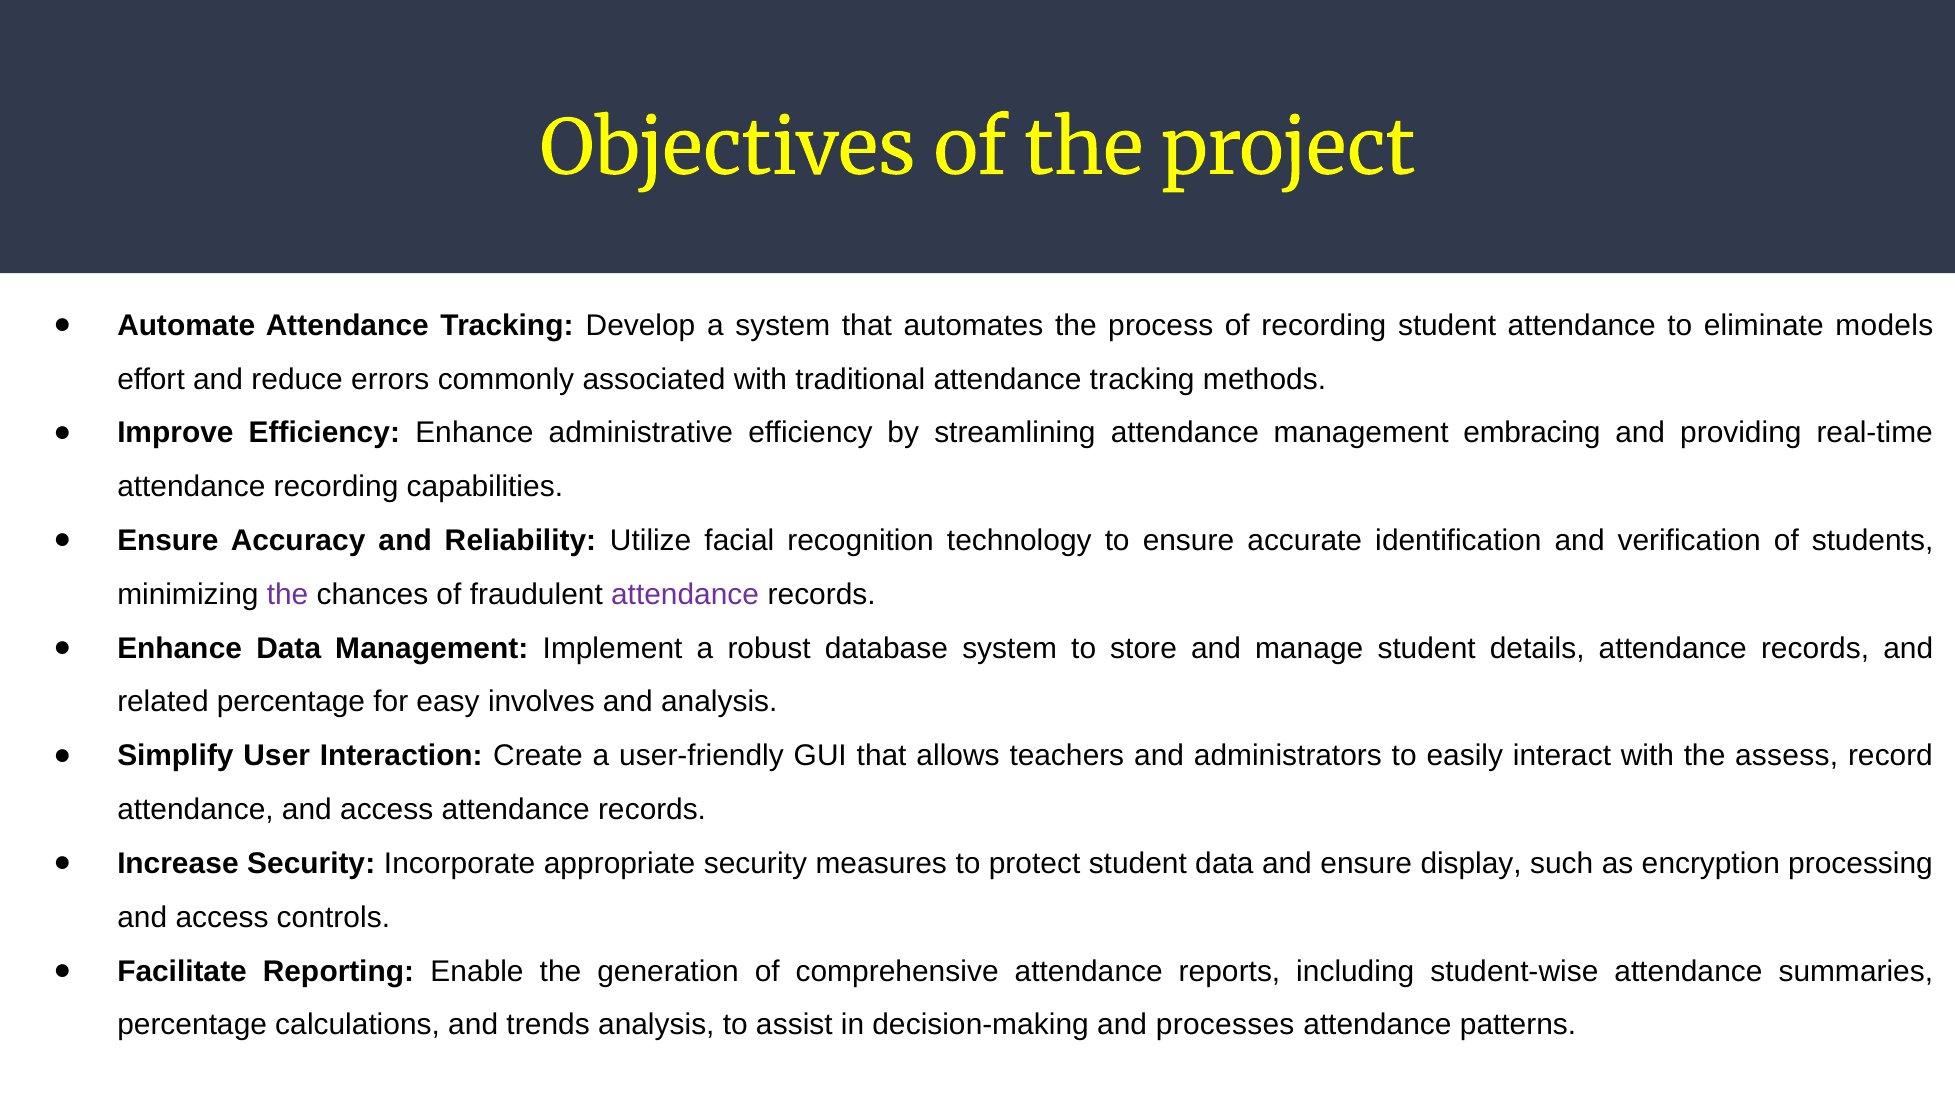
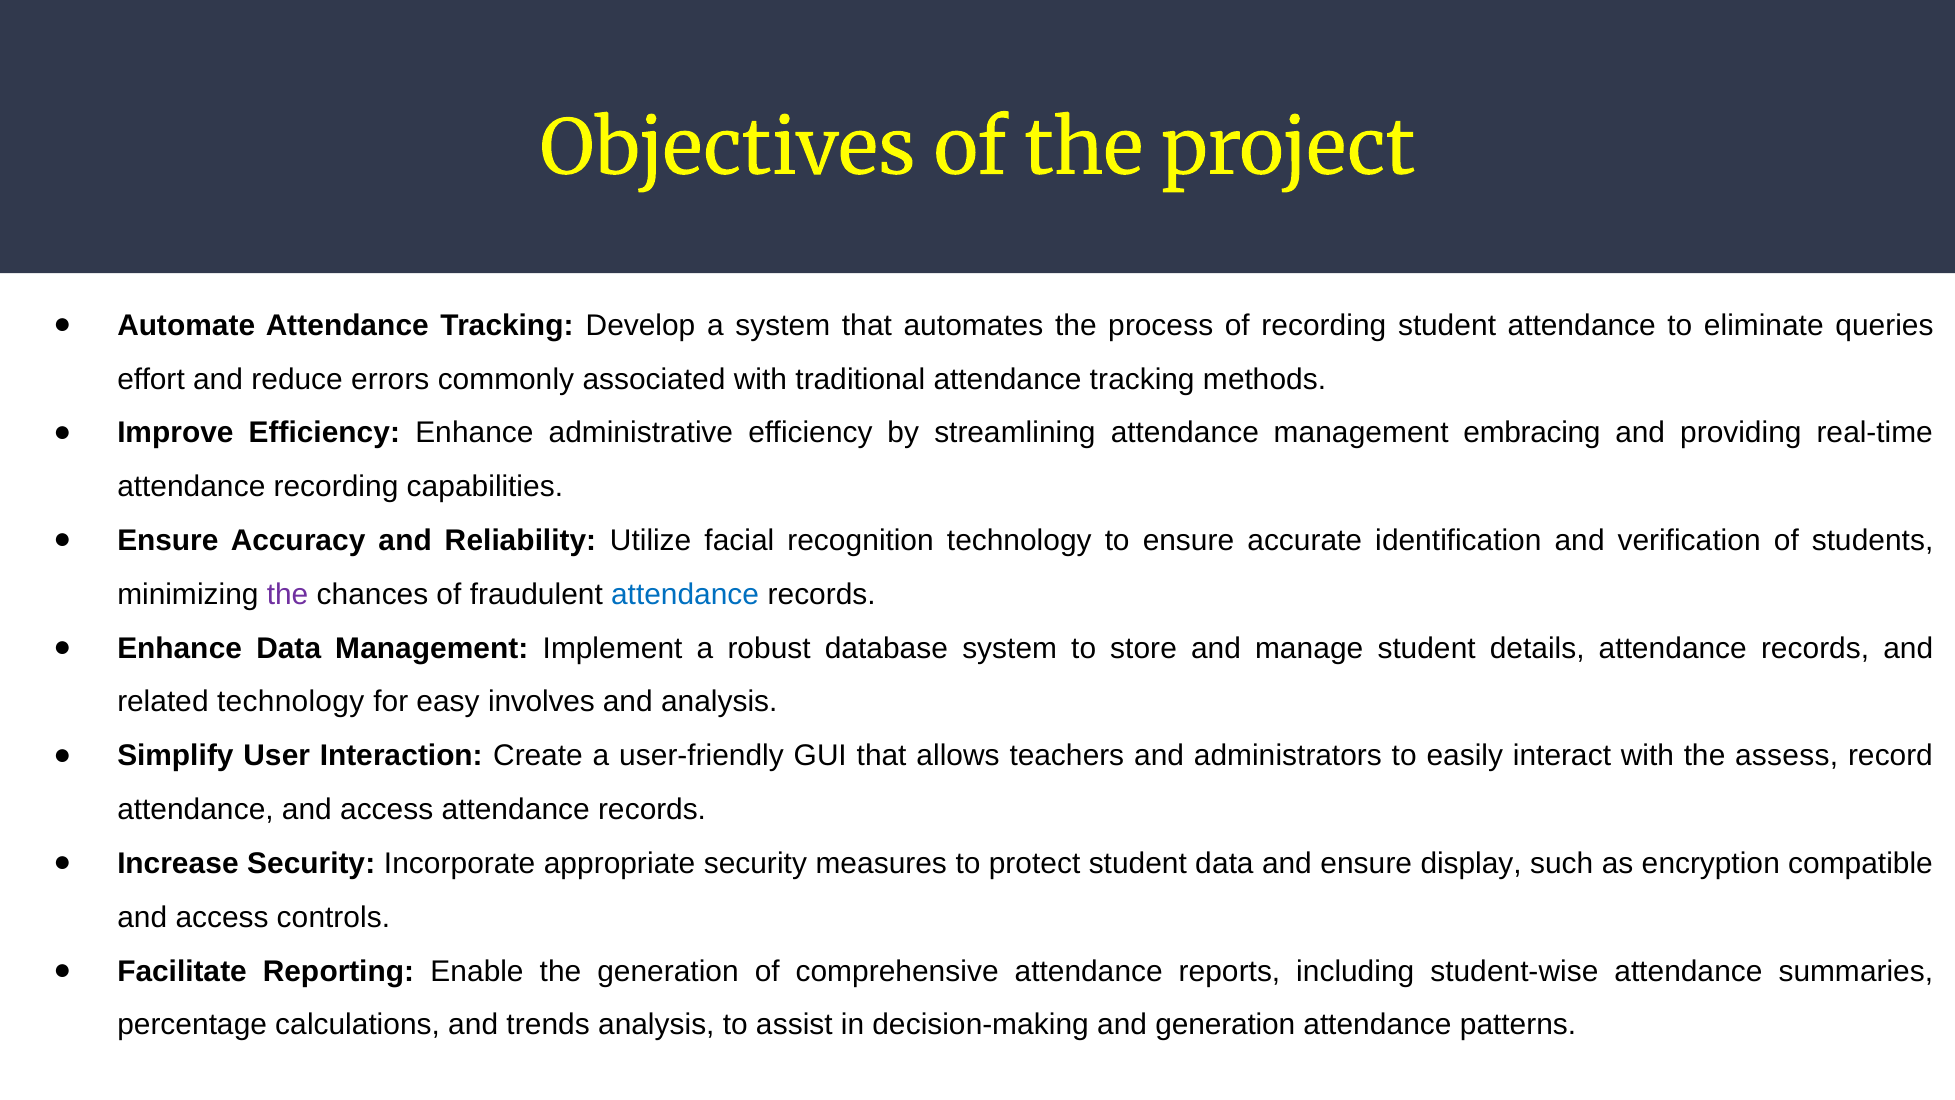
models: models -> queries
attendance at (685, 594) colour: purple -> blue
related percentage: percentage -> technology
processing: processing -> compatible
and processes: processes -> generation
